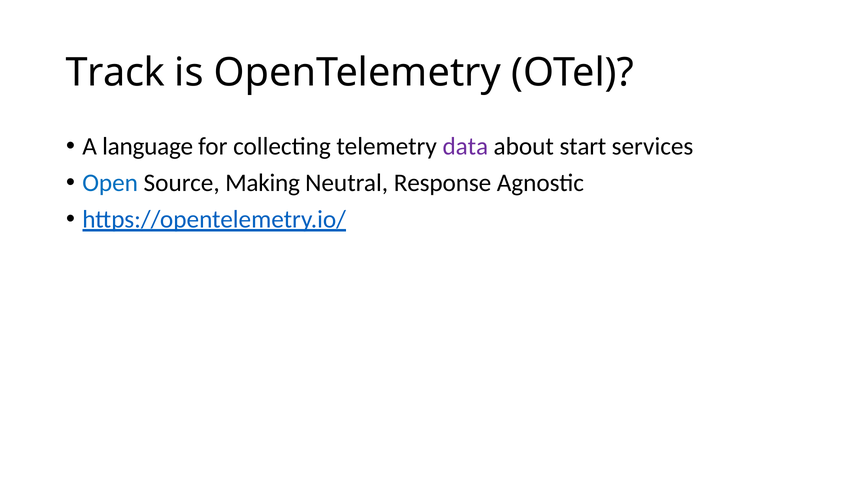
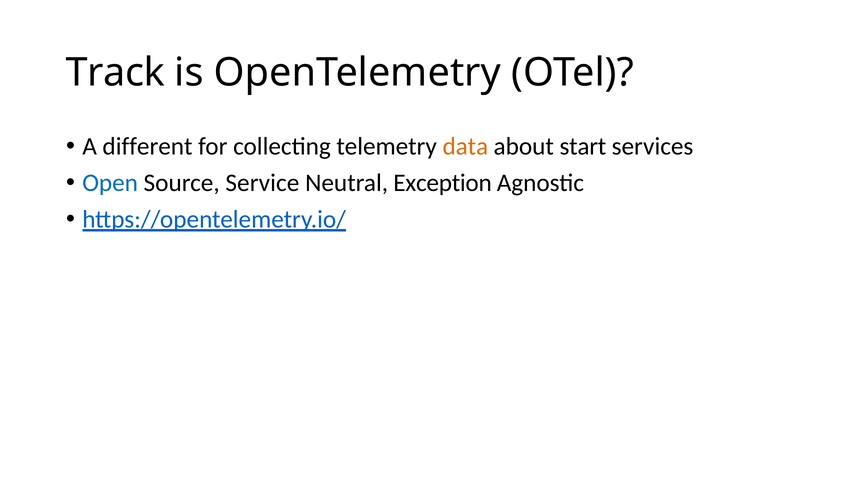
language: language -> different
data colour: purple -> orange
Making: Making -> Service
Response: Response -> Exception
